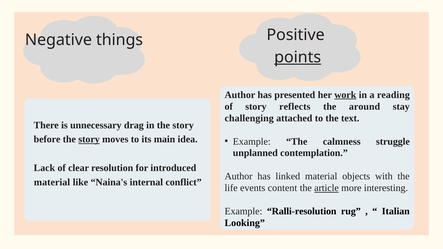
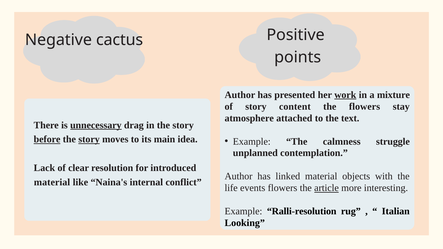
things: things -> cactus
points underline: present -> none
reading: reading -> mixture
reflects: reflects -> content
the around: around -> flowers
challenging: challenging -> atmosphere
unnecessary underline: none -> present
before underline: none -> present
events content: content -> flowers
